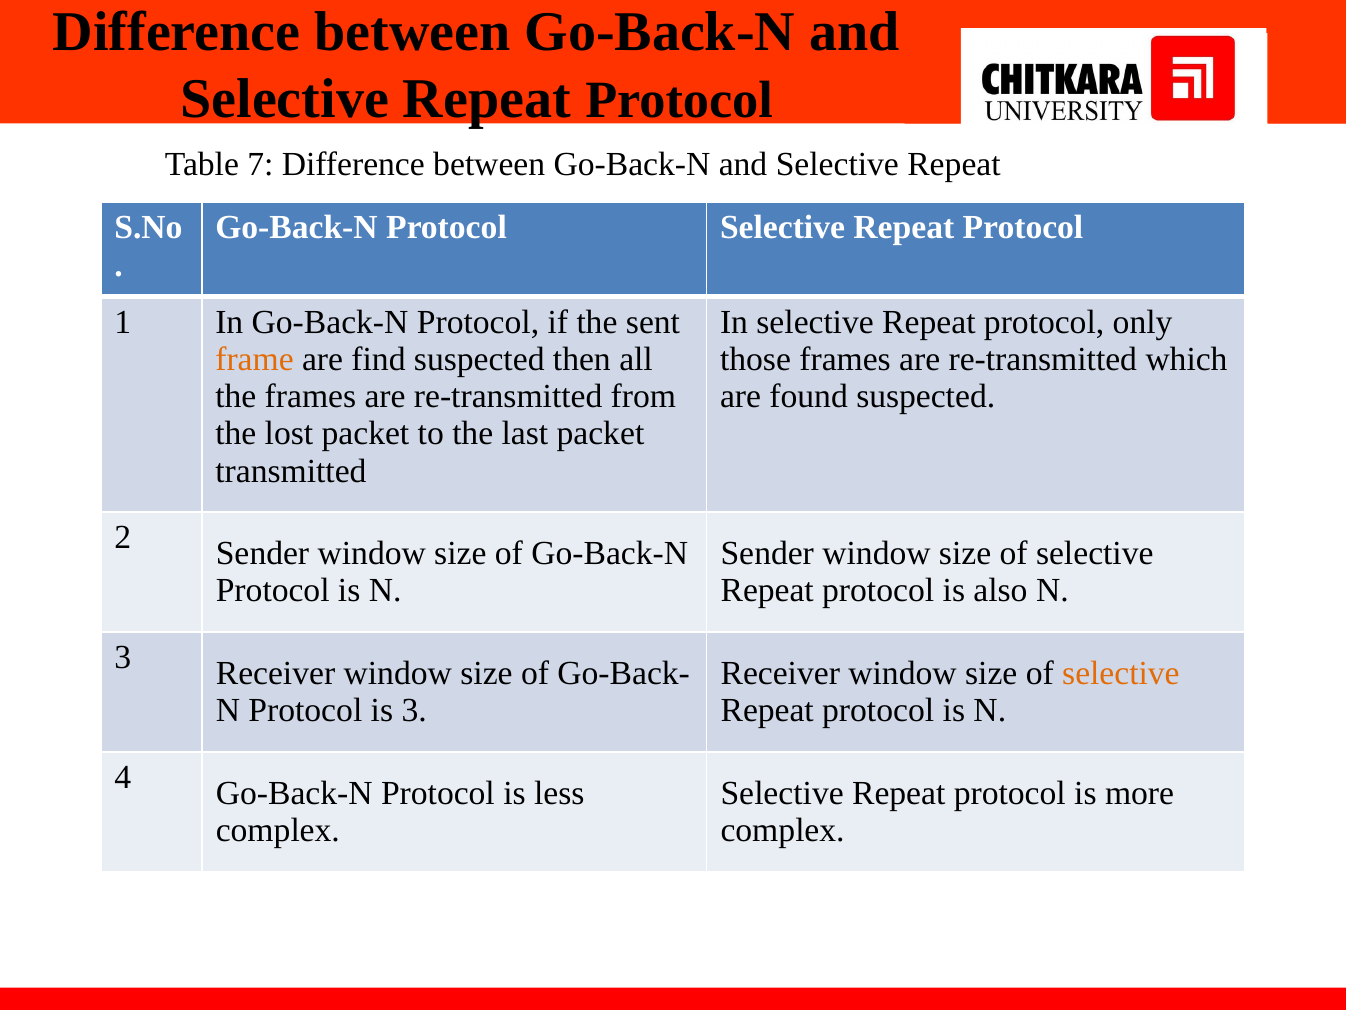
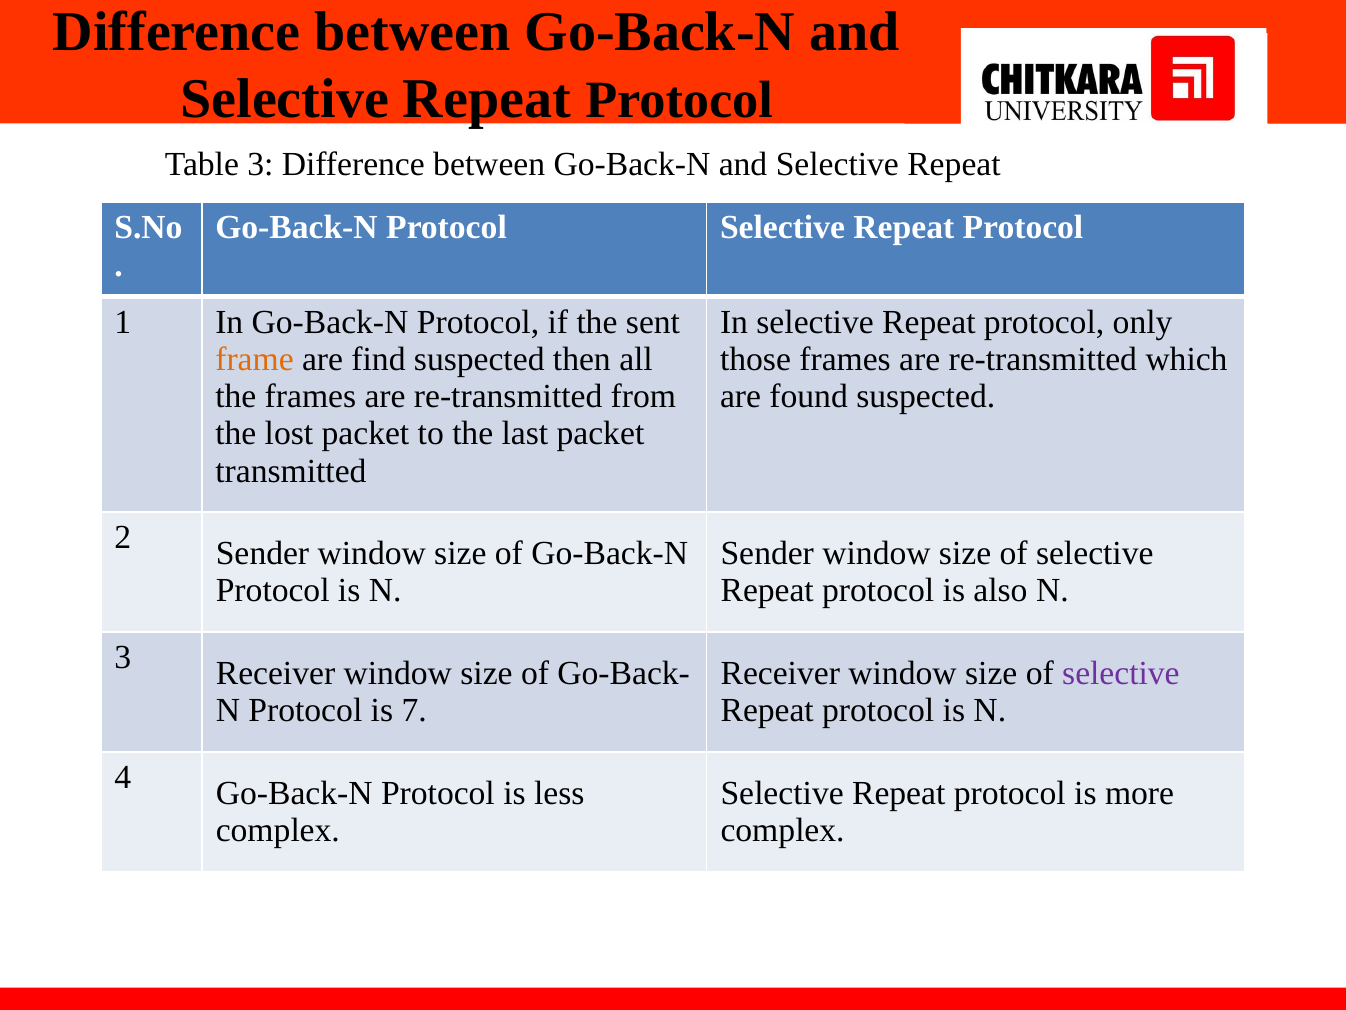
Table 7: 7 -> 3
selective at (1121, 673) colour: orange -> purple
is 3: 3 -> 7
